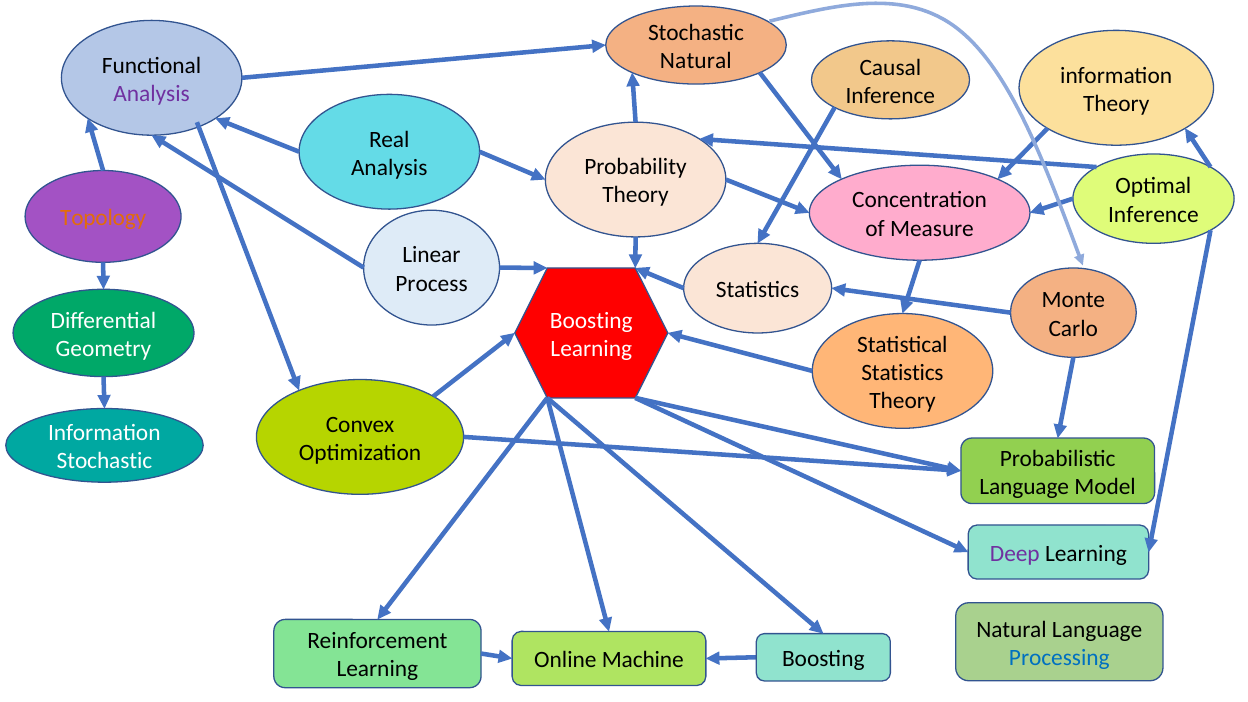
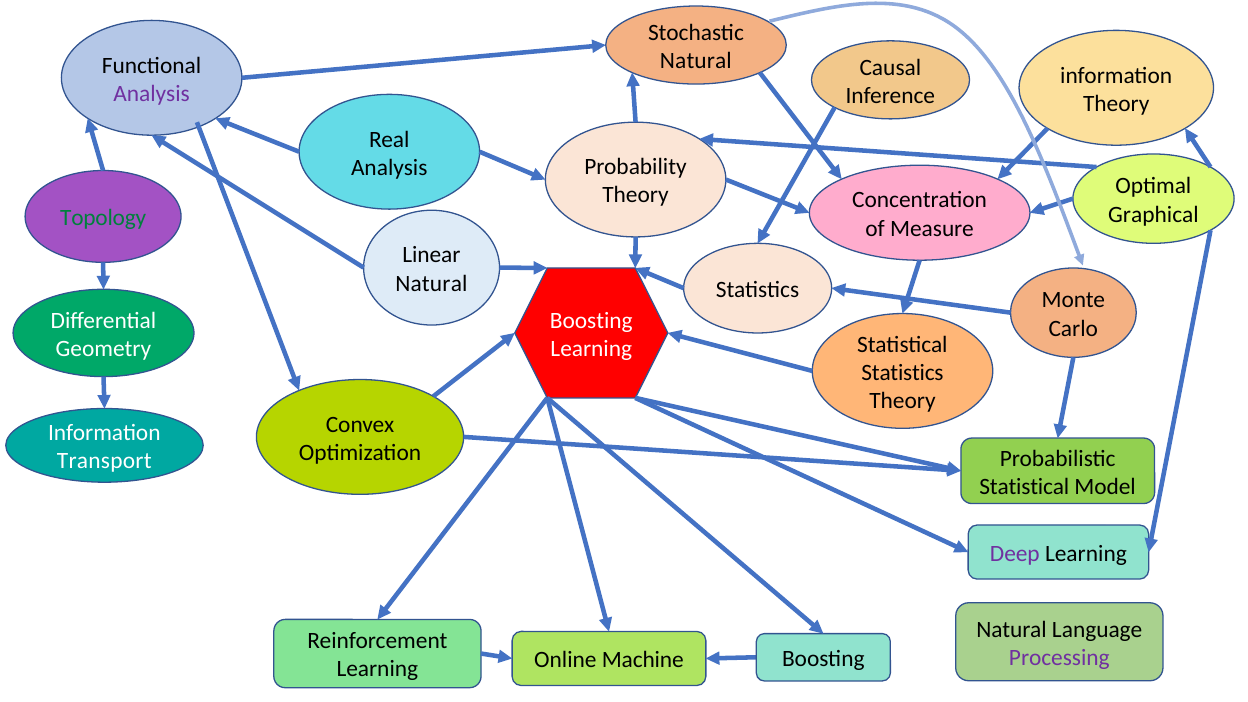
Inference at (1153, 214): Inference -> Graphical
Topology colour: orange -> green
Process at (431, 283): Process -> Natural
Stochastic at (104, 461): Stochastic -> Transport
Language at (1024, 486): Language -> Statistical
Processing colour: blue -> purple
